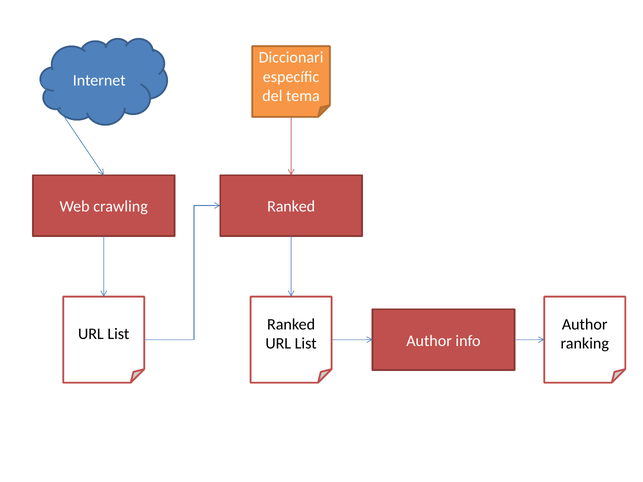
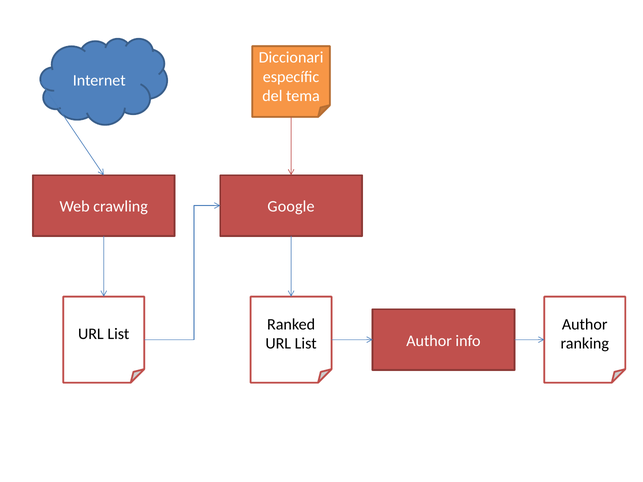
Ranked at (291, 207): Ranked -> Google
